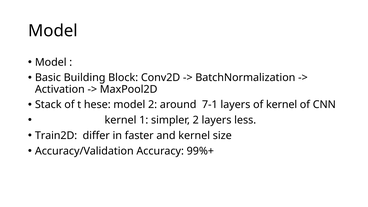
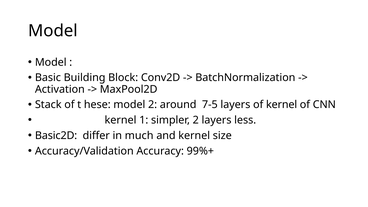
7-1: 7-1 -> 7-5
Train2D: Train2D -> Basic2D
faster: faster -> much
